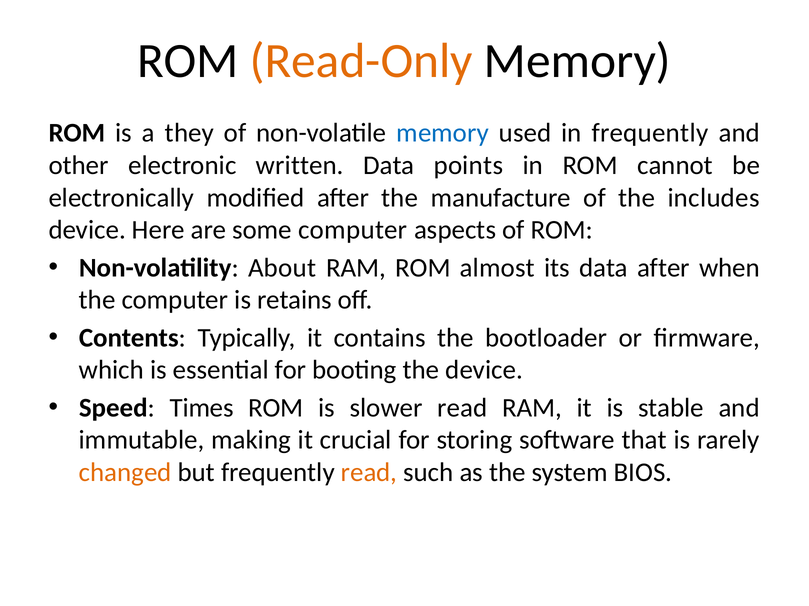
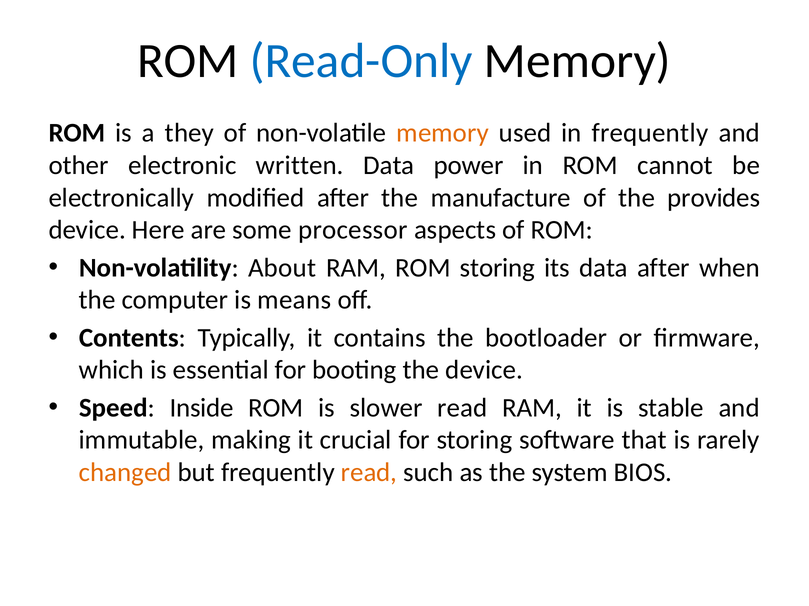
Read-Only colour: orange -> blue
memory at (443, 133) colour: blue -> orange
points: points -> power
includes: includes -> provides
some computer: computer -> processor
ROM almost: almost -> storing
retains: retains -> means
Times: Times -> Inside
